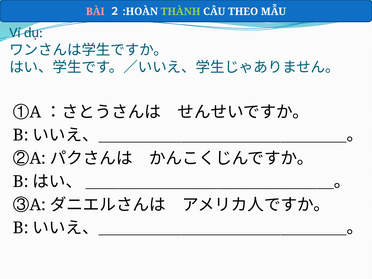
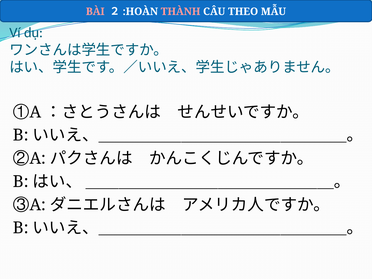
THÀNH colour: light green -> pink
